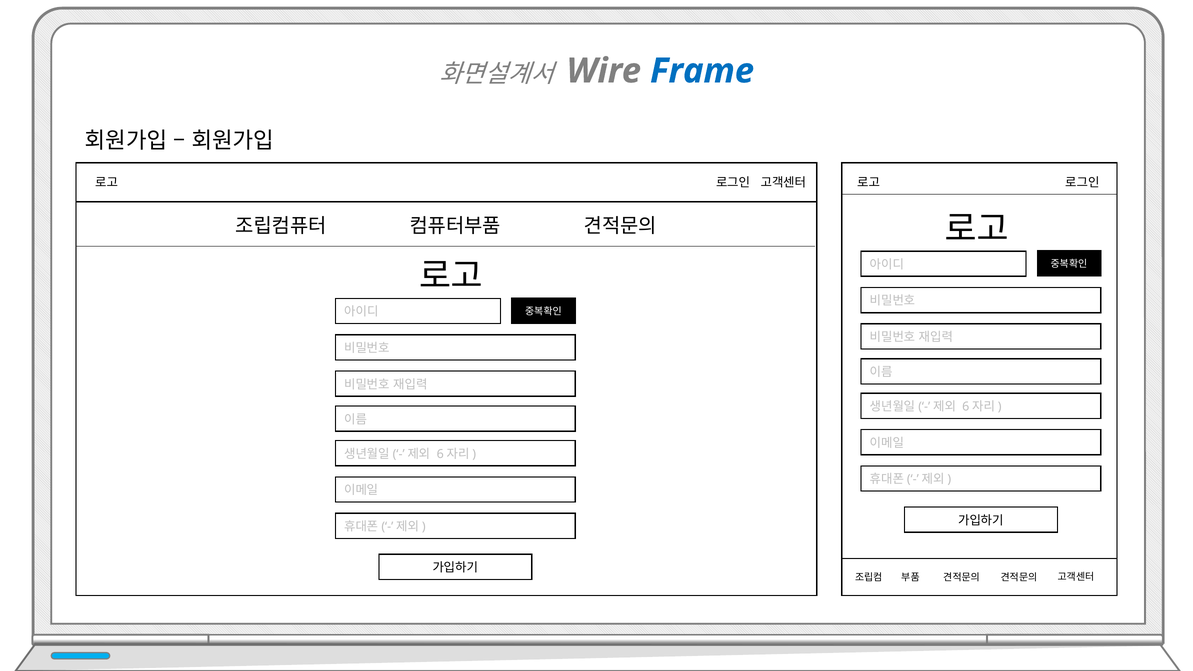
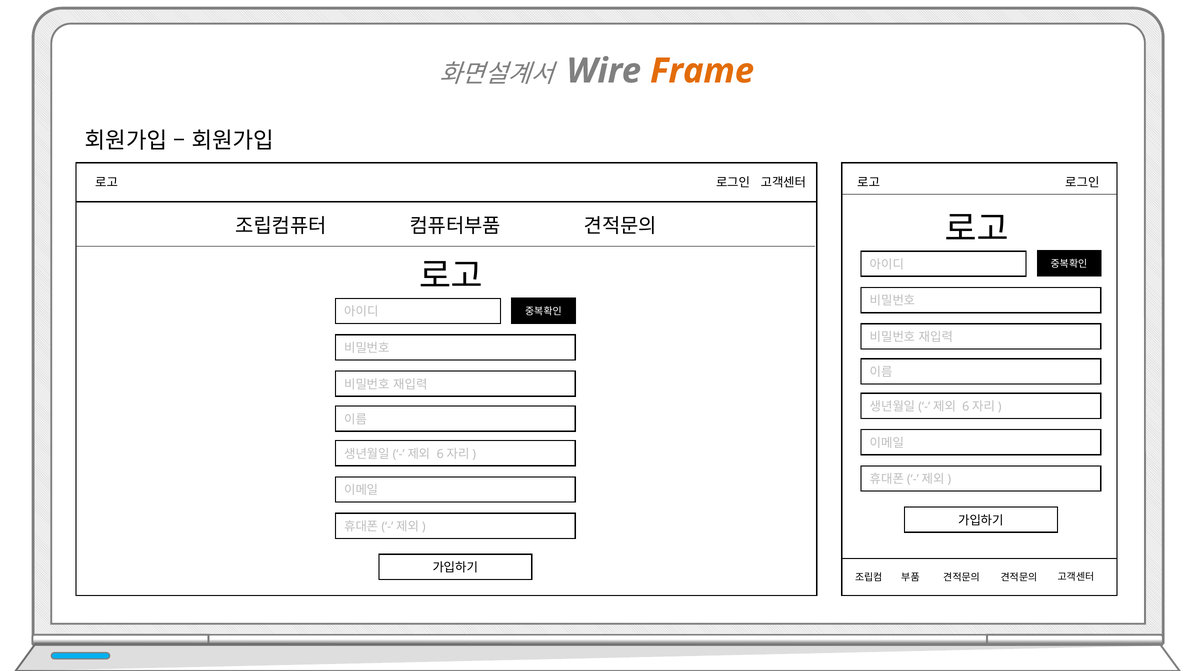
Frame colour: blue -> orange
